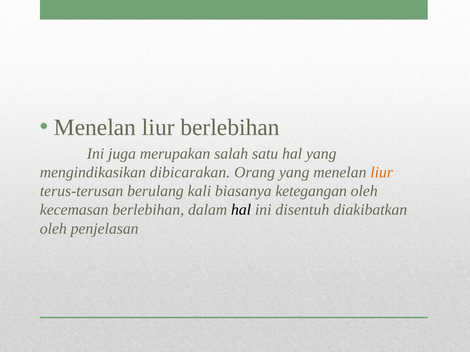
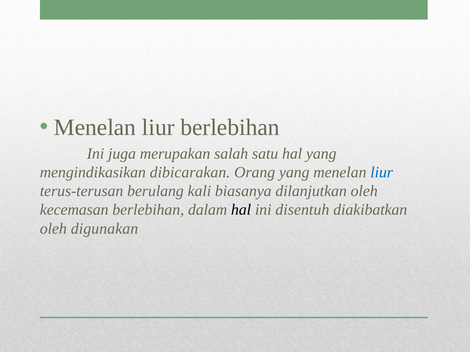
liur at (382, 173) colour: orange -> blue
ketegangan: ketegangan -> dilanjutkan
penjelasan: penjelasan -> digunakan
